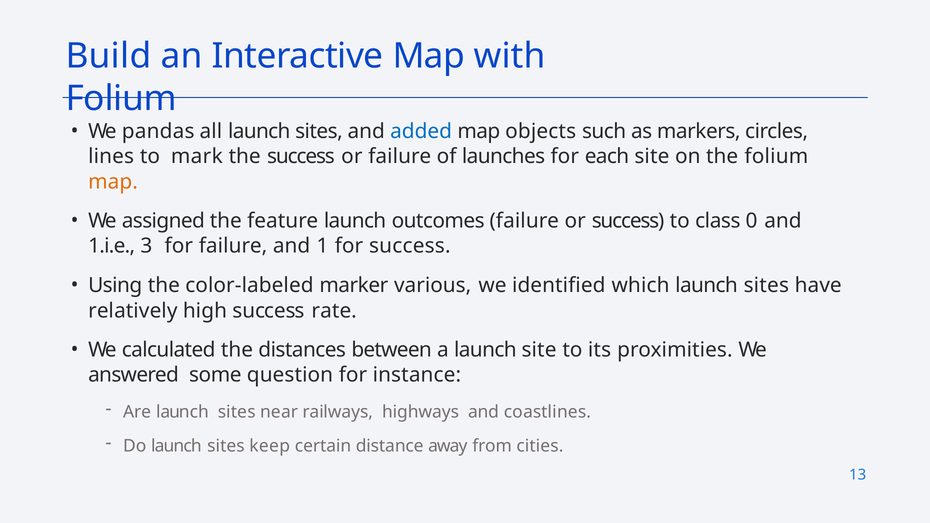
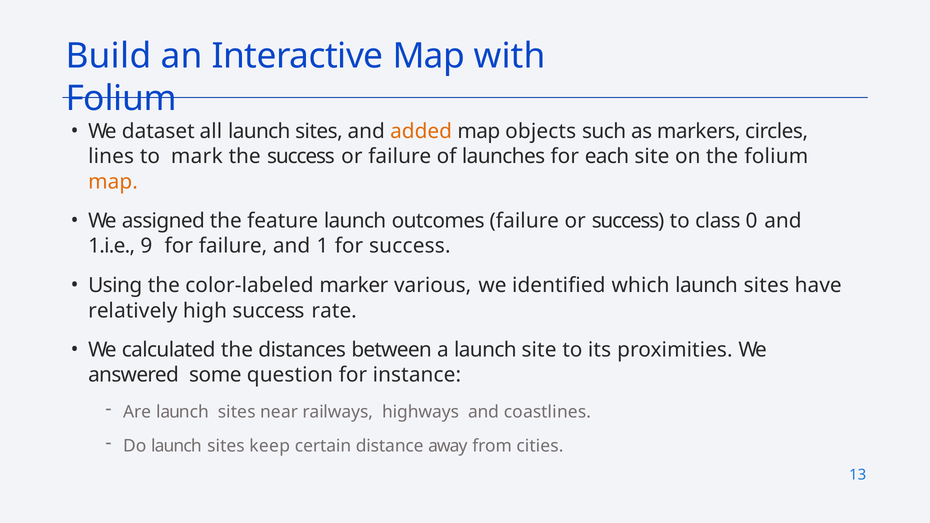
pandas: pandas -> dataset
added colour: blue -> orange
3: 3 -> 9
